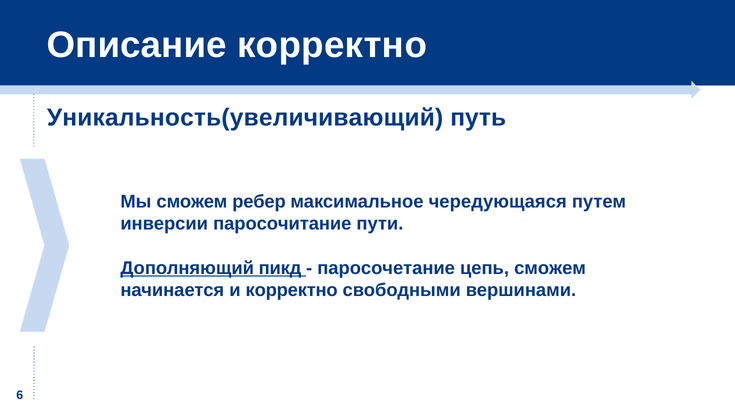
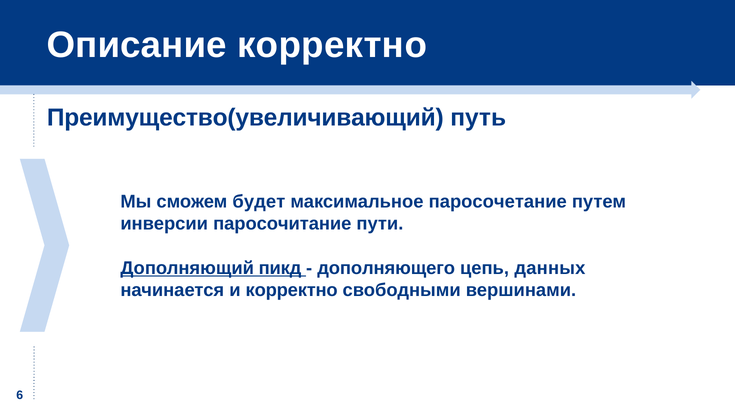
Уникальность(увеличивающий: Уникальность(увеличивающий -> Преимущество(увеличивающий
ребер: ребер -> будет
чередующаяся: чередующаяся -> паросочетание
паросочетание: паросочетание -> дополняющего
цепь сможем: сможем -> данных
